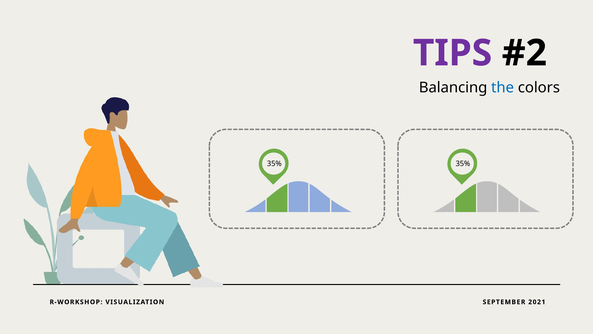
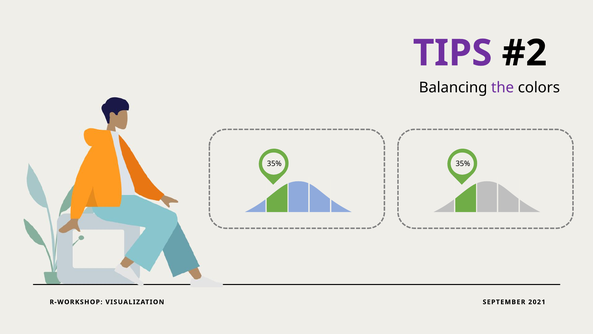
the colour: blue -> purple
